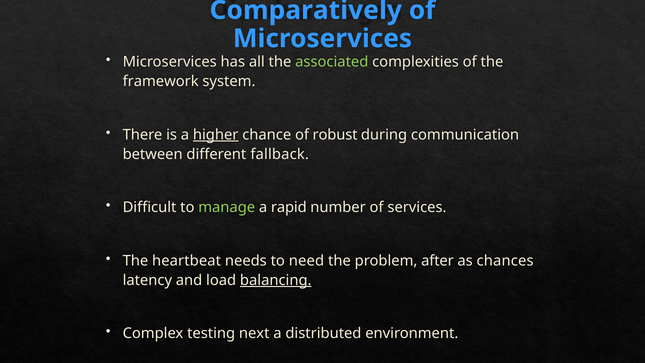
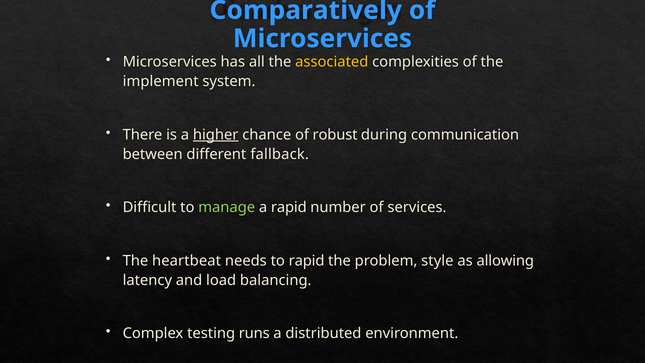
associated colour: light green -> yellow
framework: framework -> implement
to need: need -> rapid
after: after -> style
chances: chances -> allowing
balancing underline: present -> none
next: next -> runs
